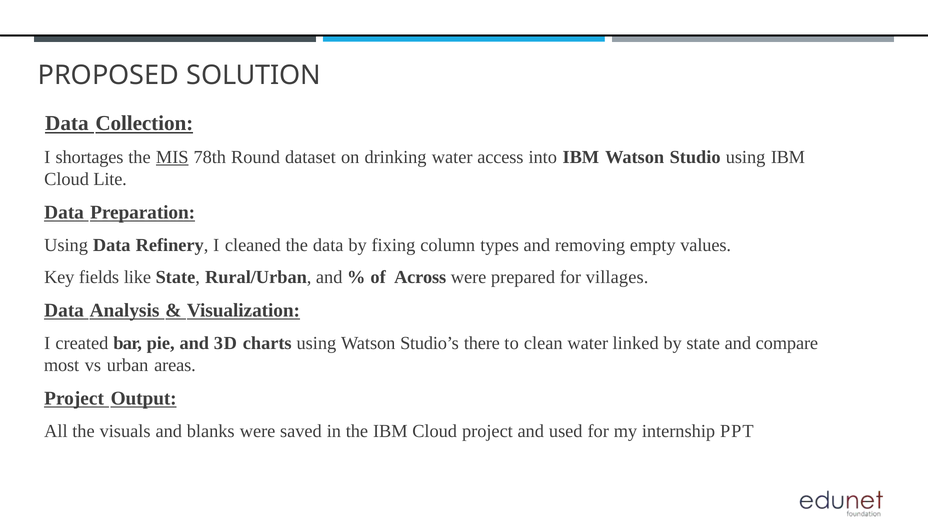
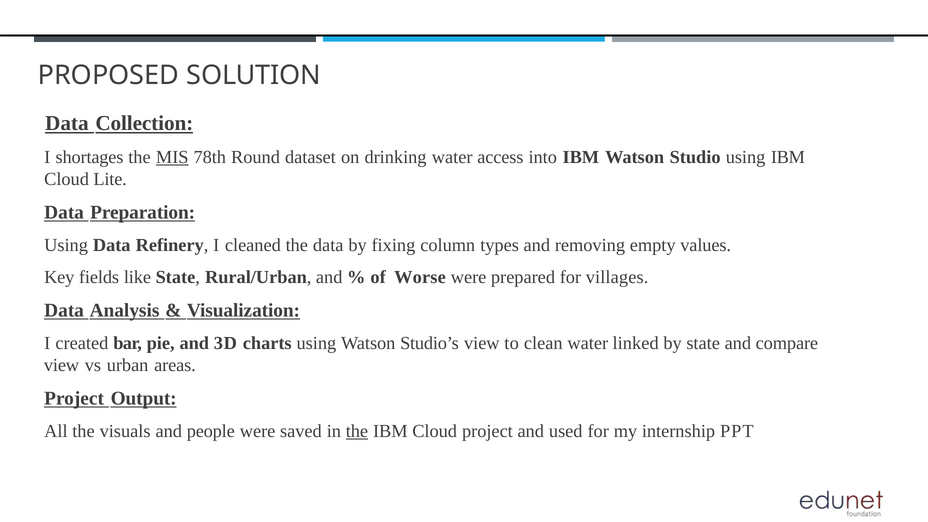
Across: Across -> Worse
Studio’s there: there -> view
most at (62, 365): most -> view
blanks: blanks -> people
the at (357, 431) underline: none -> present
